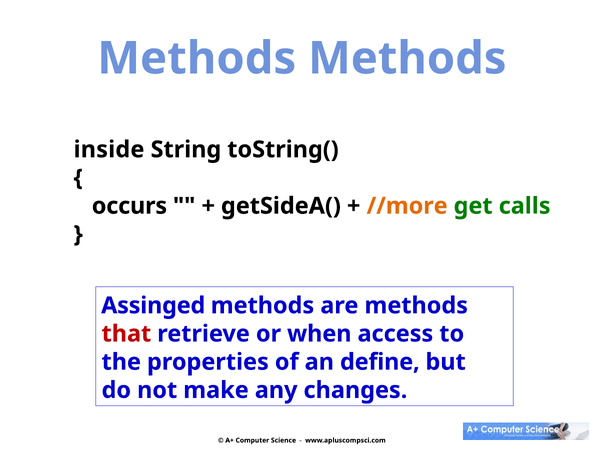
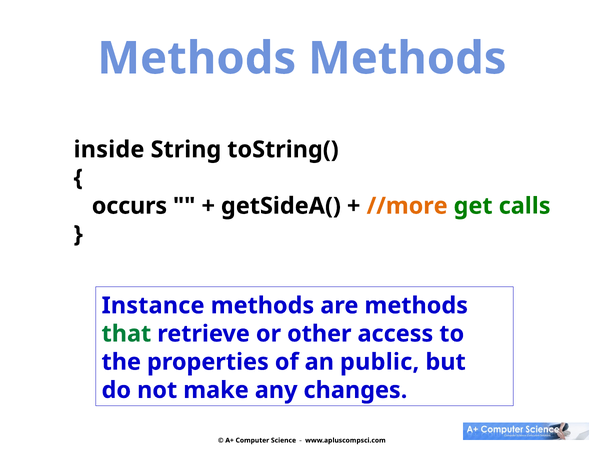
Assinged: Assinged -> Instance
that colour: red -> green
when: when -> other
define: define -> public
